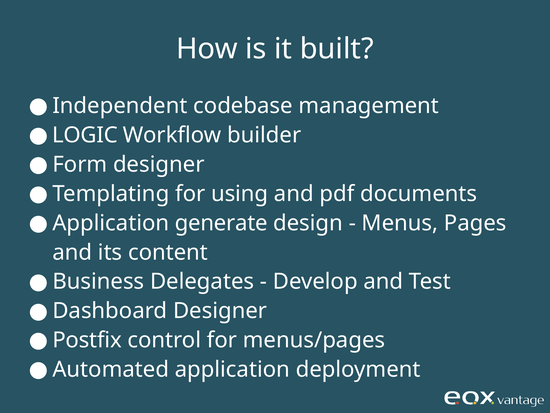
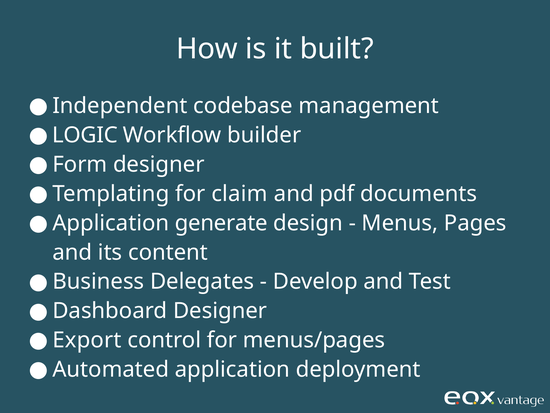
using: using -> claim
Postfix: Postfix -> Export
